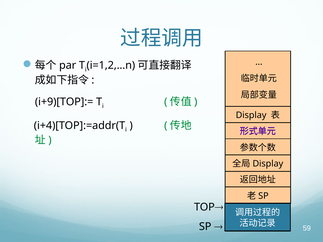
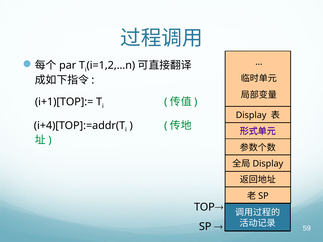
i+9)[TOP]:=: i+9)[TOP]:= -> i+1)[TOP]:=
